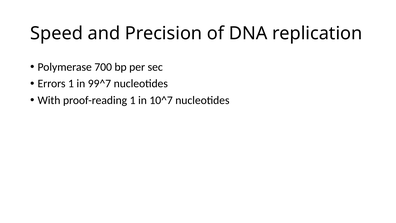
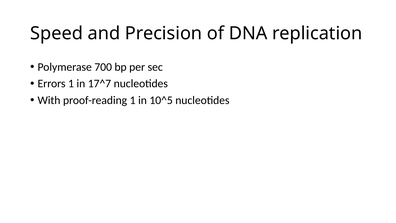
99^7: 99^7 -> 17^7
10^7: 10^7 -> 10^5
